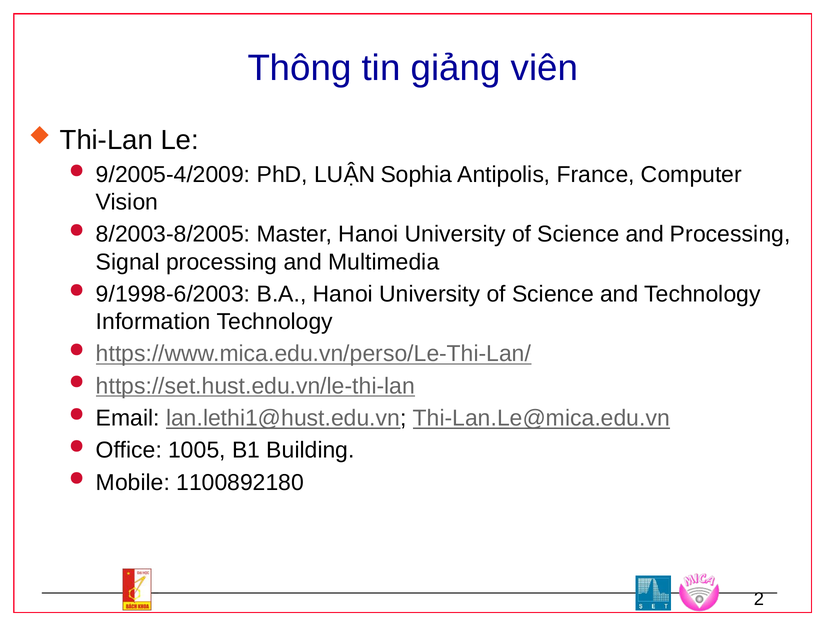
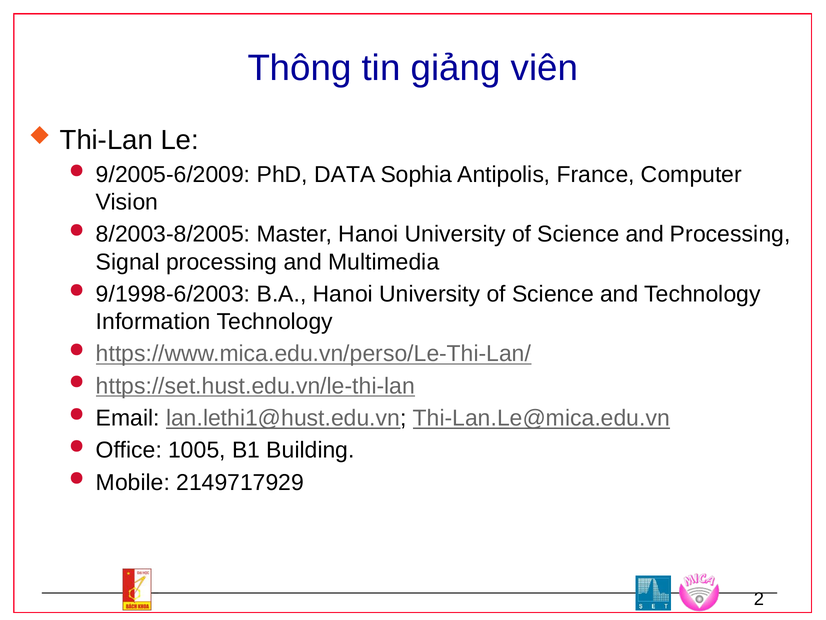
9/2005-4/2009: 9/2005-4/2009 -> 9/2005-6/2009
LUẬN: LUẬN -> DATA
1100892180: 1100892180 -> 2149717929
